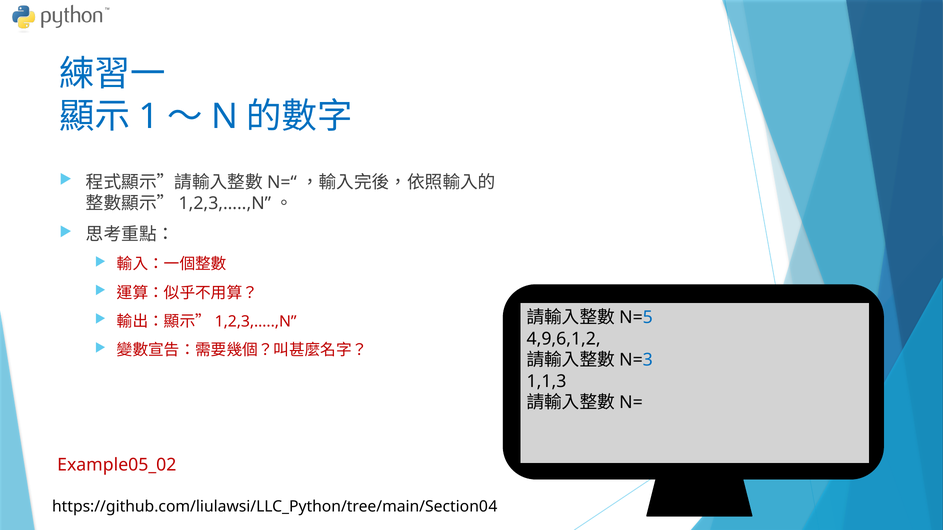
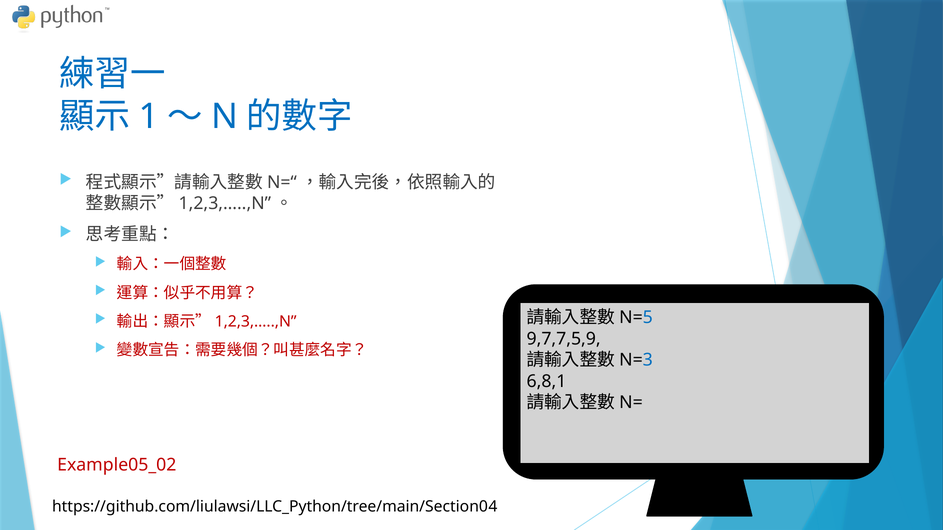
4,9,6,1,2: 4,9,6,1,2 -> 9,7,7,5,9
1,1,3: 1,1,3 -> 6,8,1
